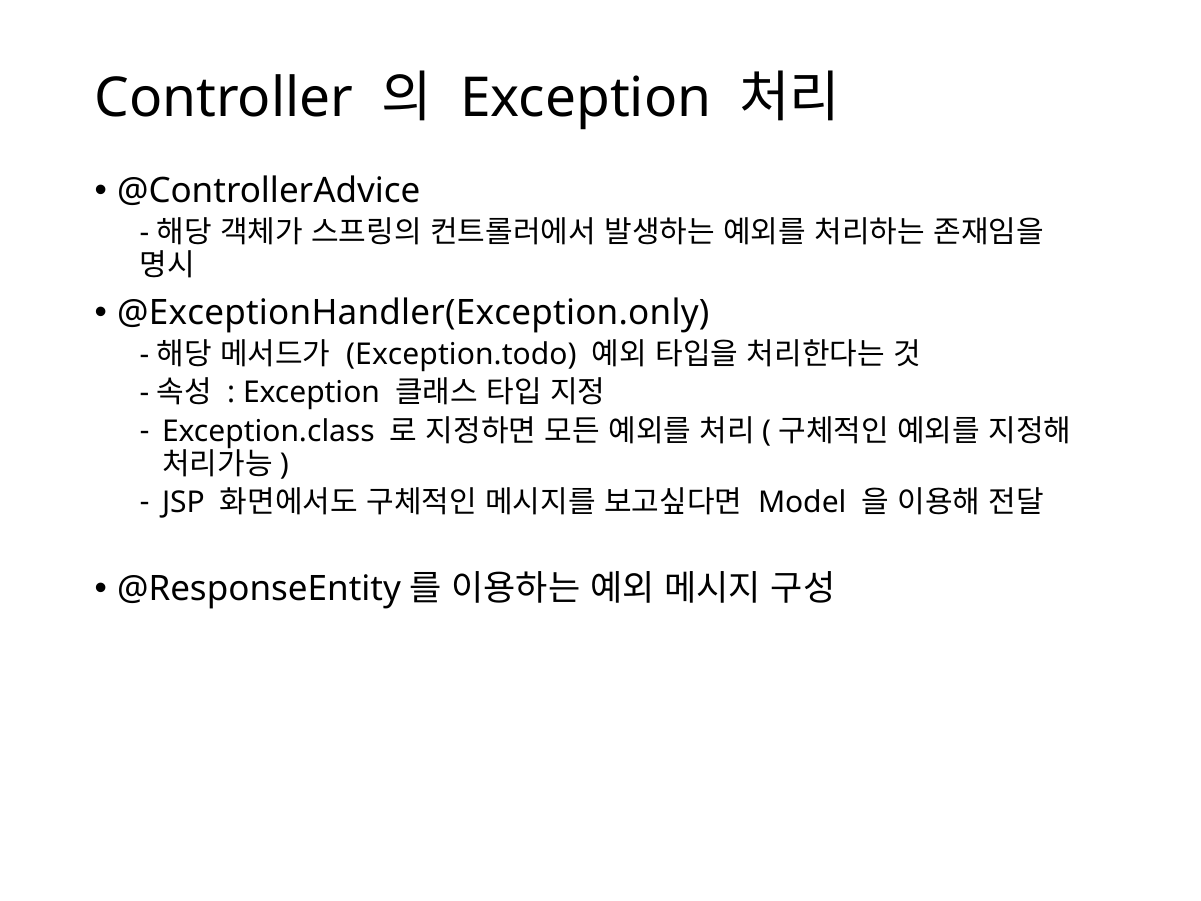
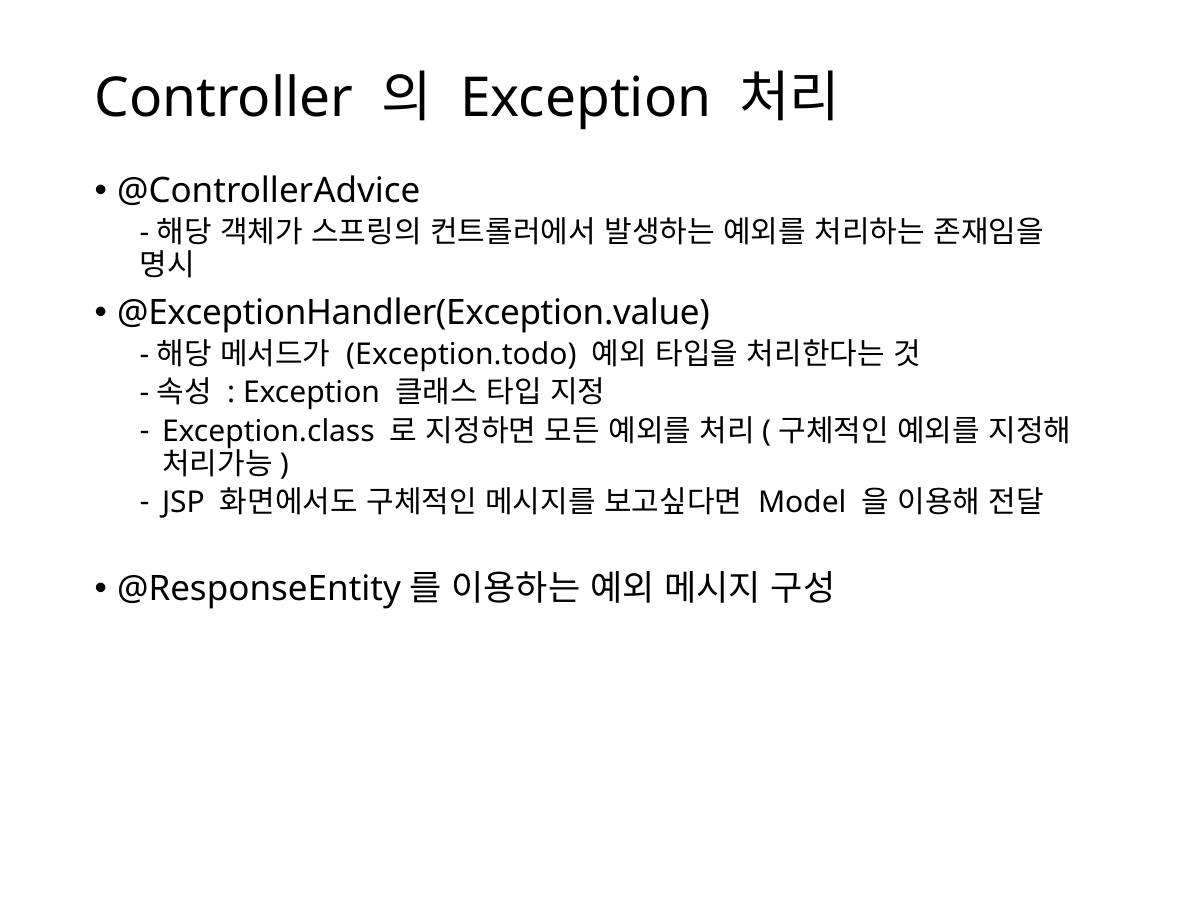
@ExceptionHandler(Exception.only: @ExceptionHandler(Exception.only -> @ExceptionHandler(Exception.value
